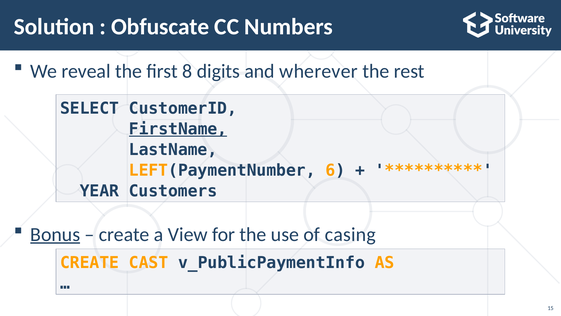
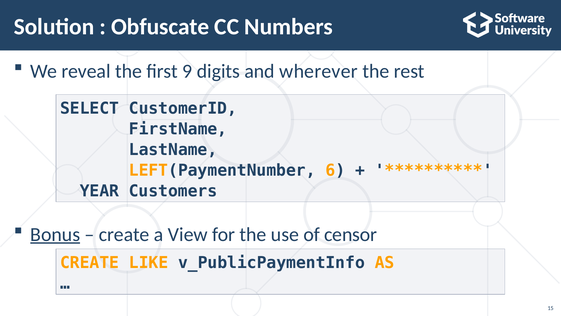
8: 8 -> 9
FirstName underline: present -> none
casing: casing -> censor
CAST: CAST -> LIKE
